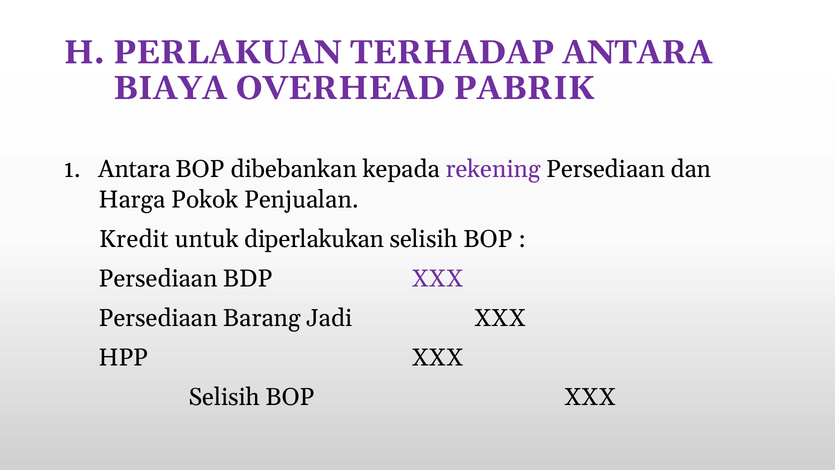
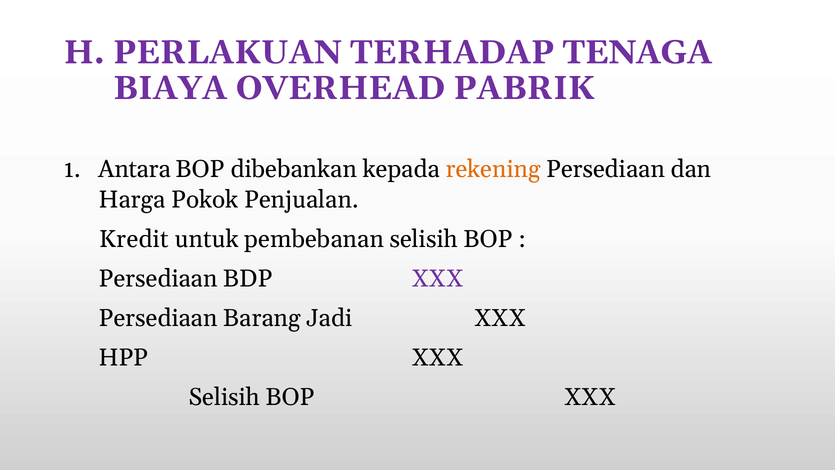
TERHADAP ANTARA: ANTARA -> TENAGA
rekening colour: purple -> orange
diperlakukan: diperlakukan -> pembebanan
